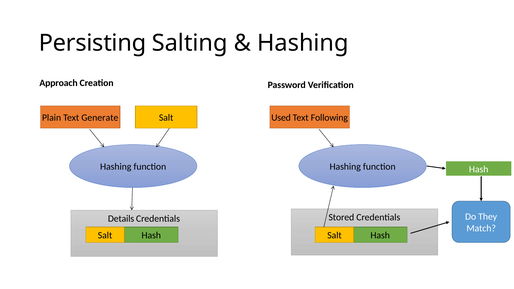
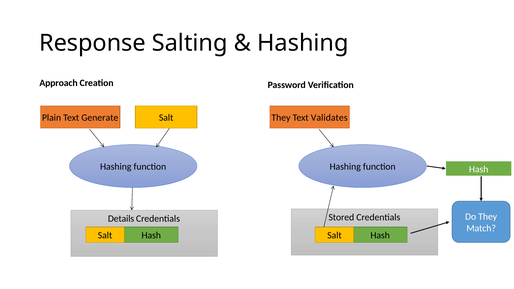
Persisting: Persisting -> Response
Used at (281, 118): Used -> They
Following: Following -> Validates
